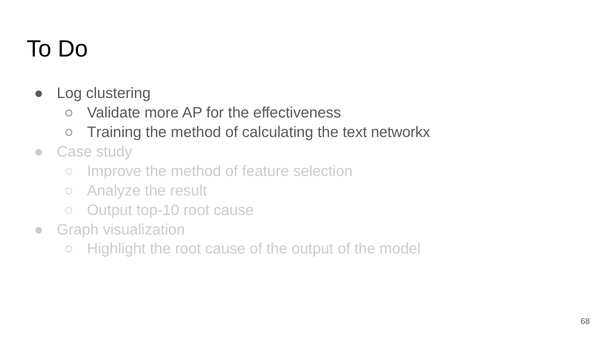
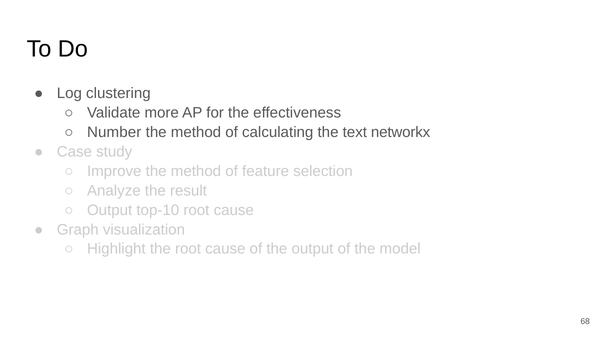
Training: Training -> Number
